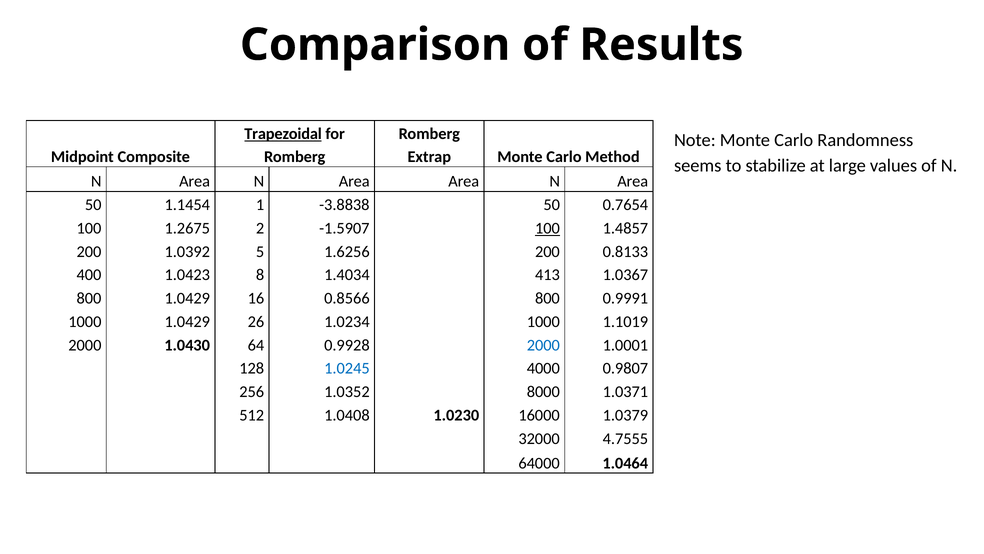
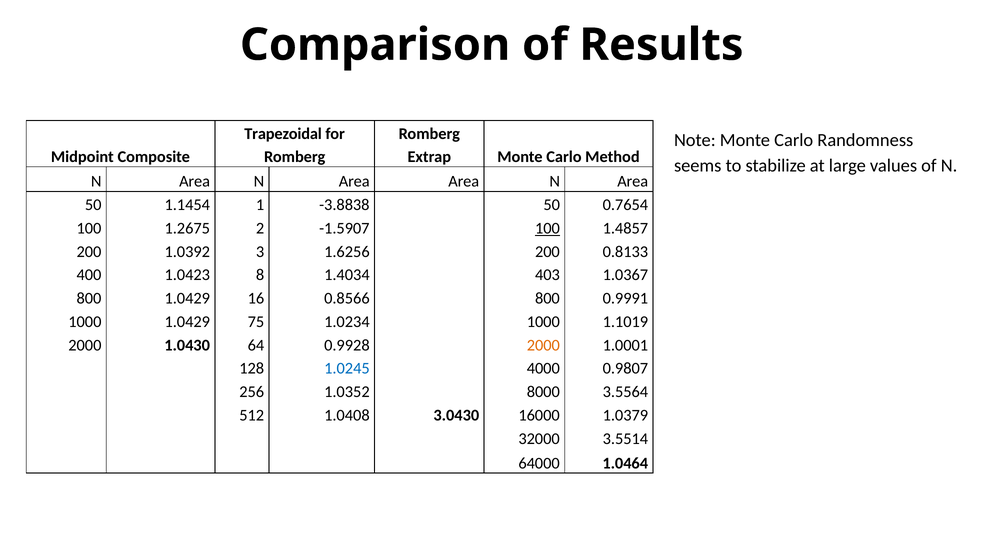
Trapezoidal underline: present -> none
5: 5 -> 3
413: 413 -> 403
26: 26 -> 75
2000 at (543, 345) colour: blue -> orange
1.0371: 1.0371 -> 3.5564
1.0230: 1.0230 -> 3.0430
4.7555: 4.7555 -> 3.5514
